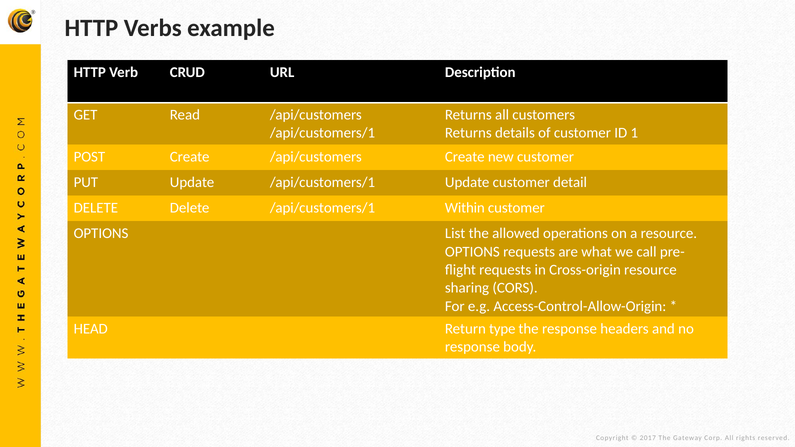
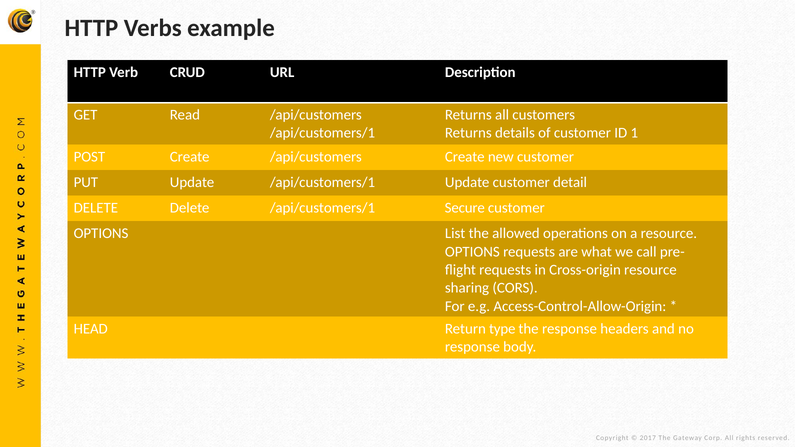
Within: Within -> Secure
